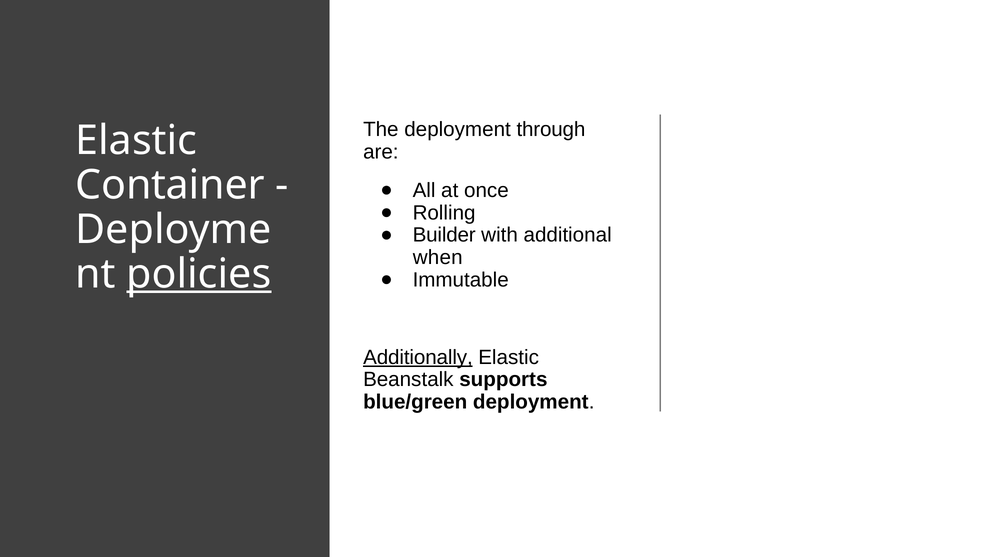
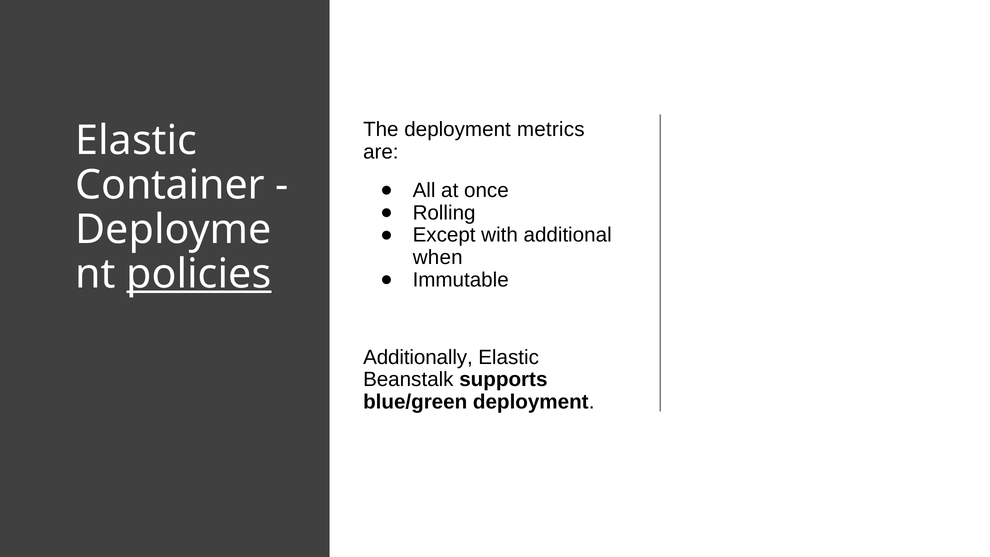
through: through -> metrics
Builder: Builder -> Except
Additionally underline: present -> none
